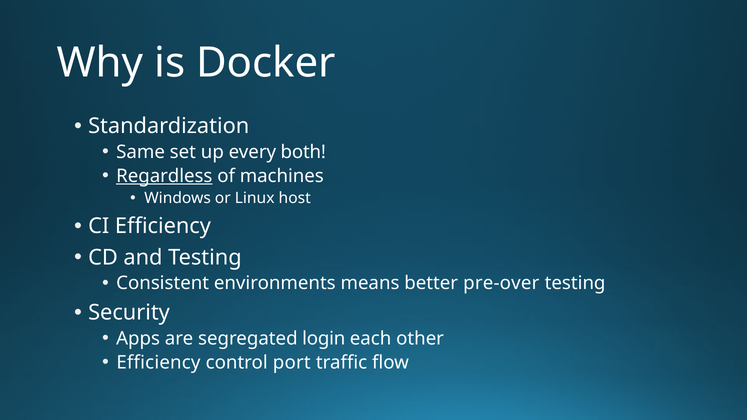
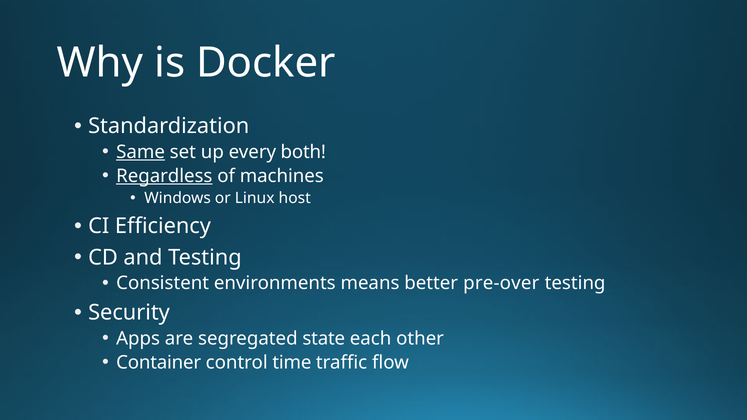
Same underline: none -> present
login: login -> state
Efficiency at (158, 363): Efficiency -> Container
port: port -> time
